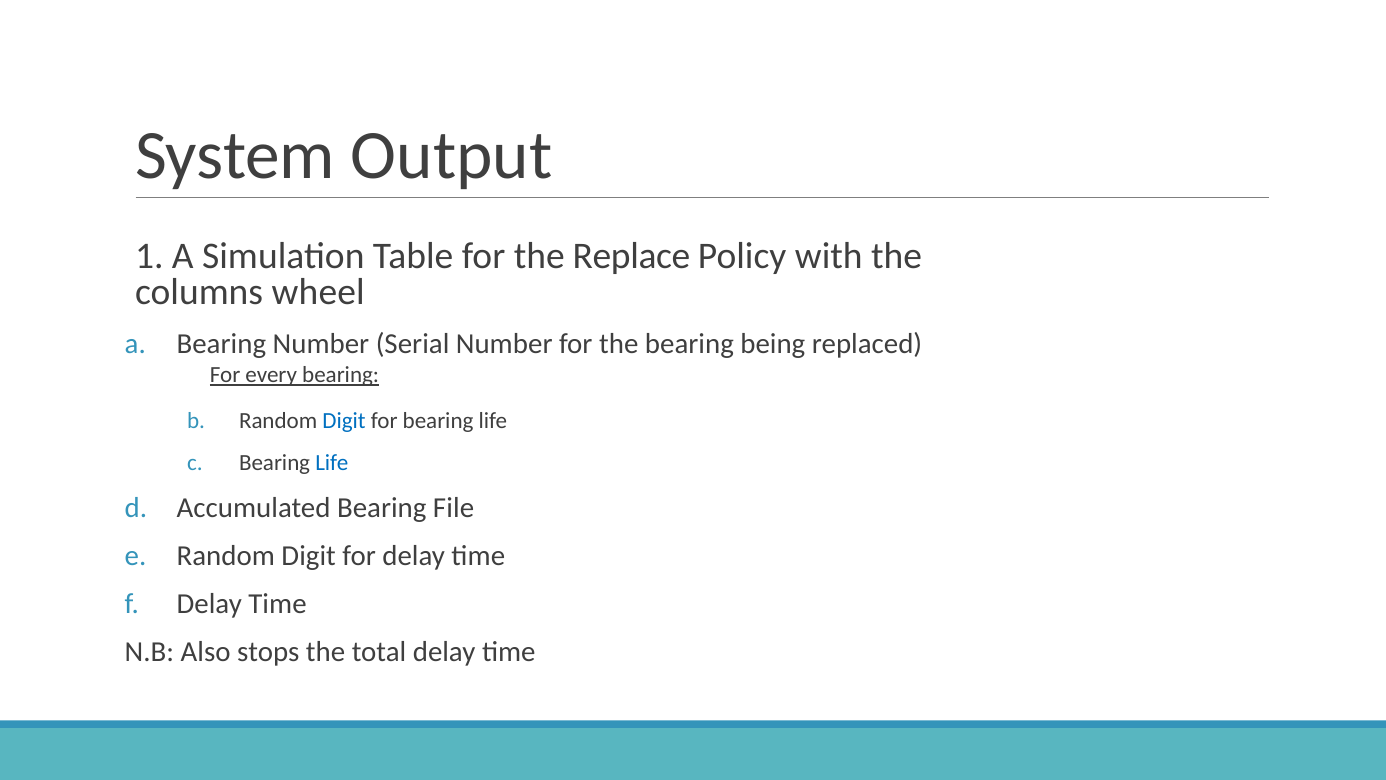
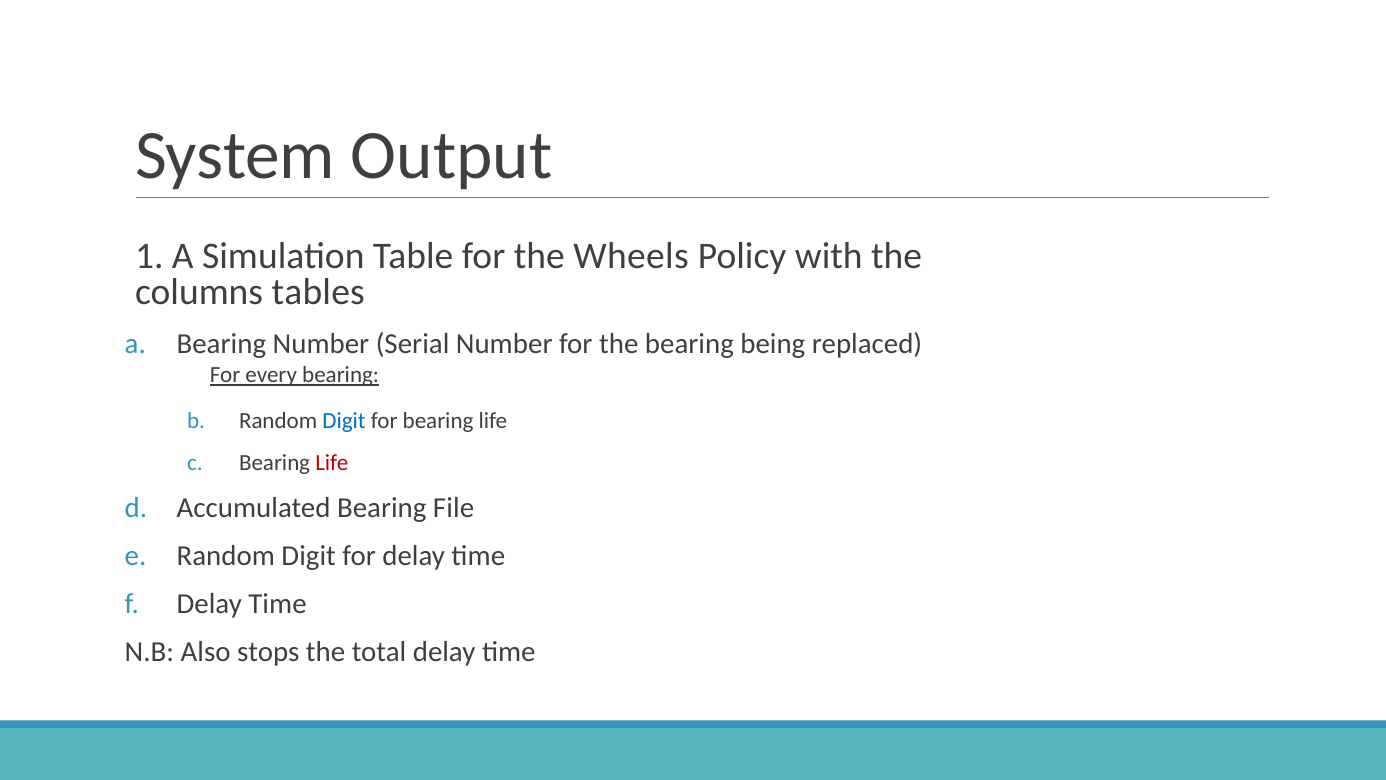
Replace: Replace -> Wheels
wheel: wheel -> tables
Life at (332, 463) colour: blue -> red
